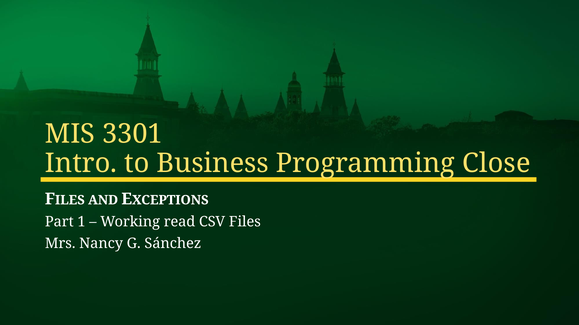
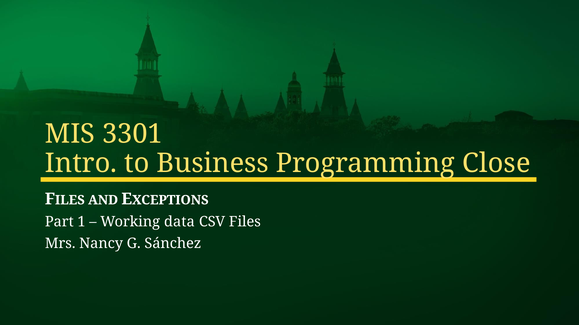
read: read -> data
